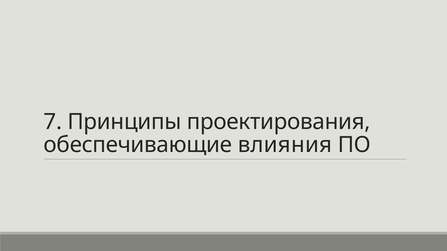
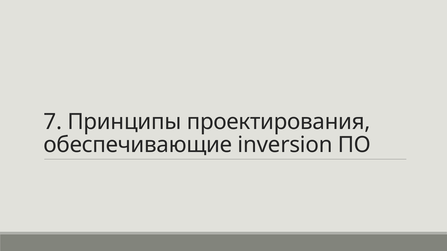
влияния: влияния -> inversion
